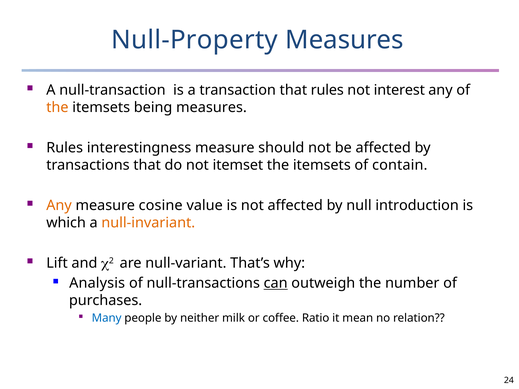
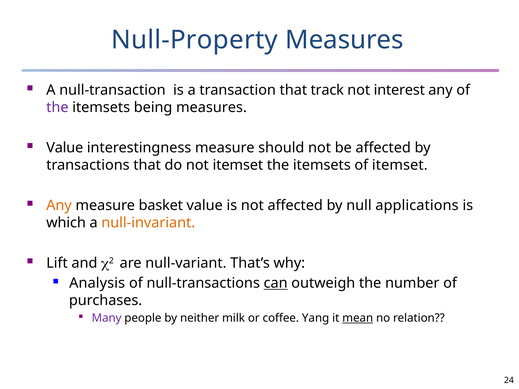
that rules: rules -> track
the at (57, 107) colour: orange -> purple
Rules at (65, 148): Rules -> Value
of contain: contain -> itemset
cosine: cosine -> basket
introduction: introduction -> applications
Many colour: blue -> purple
Ratio: Ratio -> Yang
mean underline: none -> present
